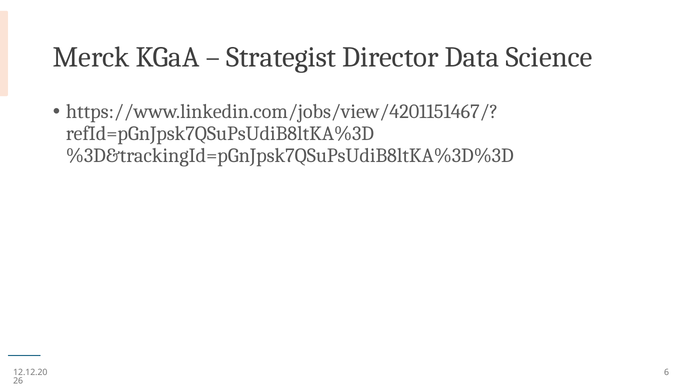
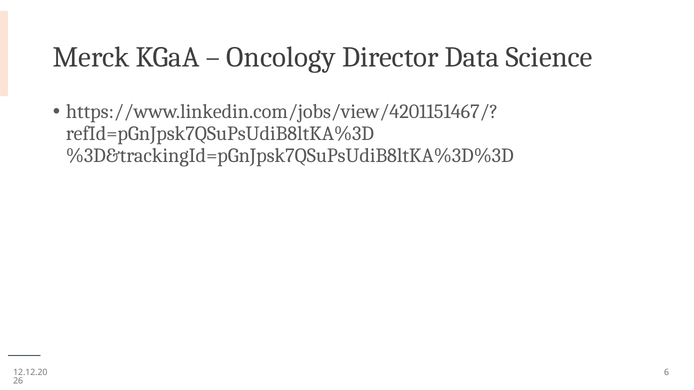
Strategist: Strategist -> Oncology
